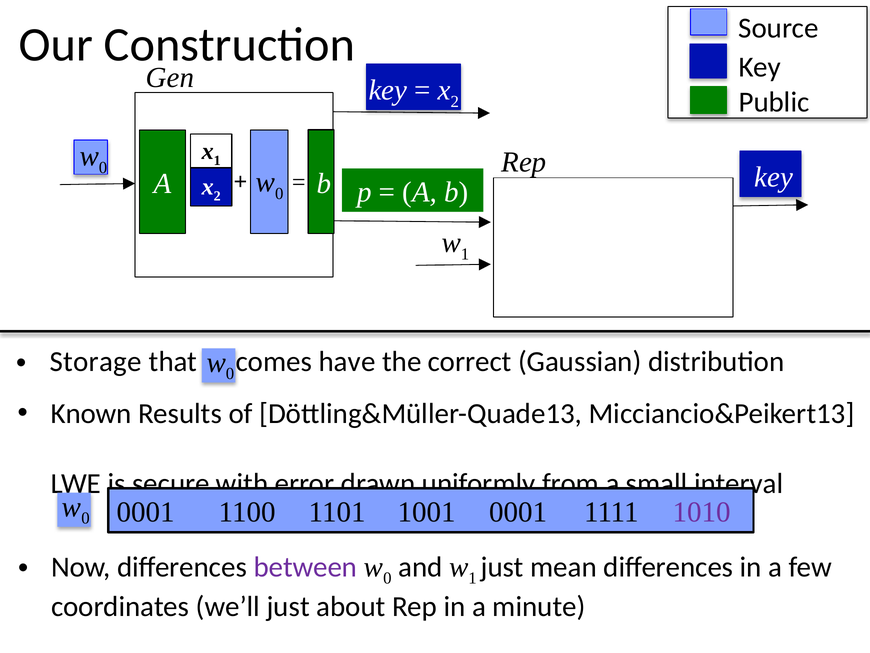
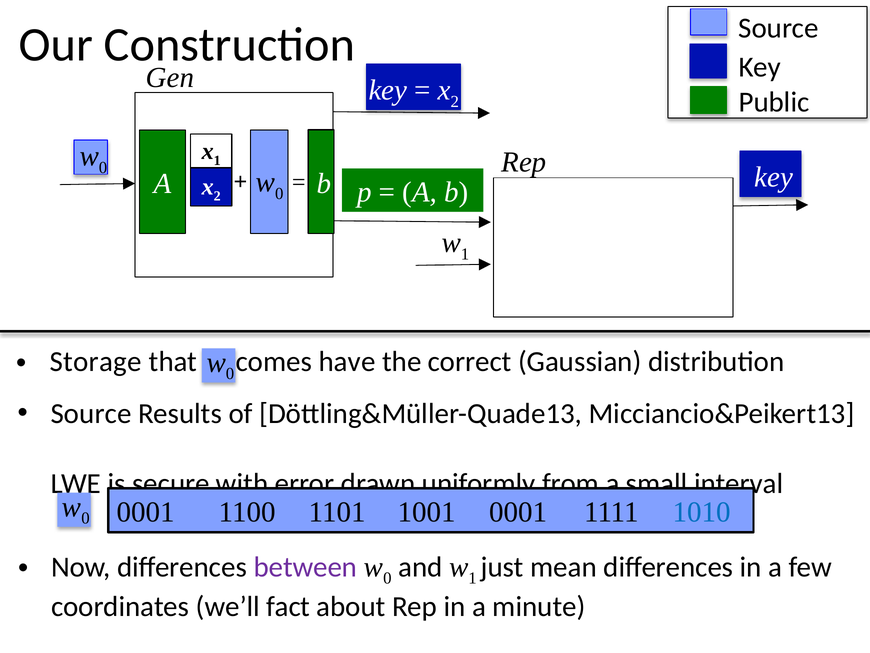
Known at (91, 414): Known -> Source
1010 colour: purple -> blue
we’ll just: just -> fact
